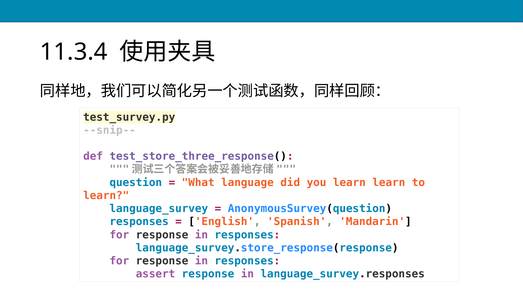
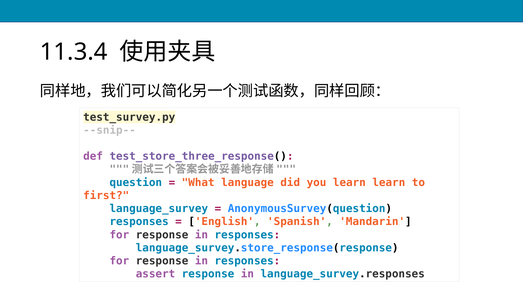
learn at (106, 196): learn -> first
